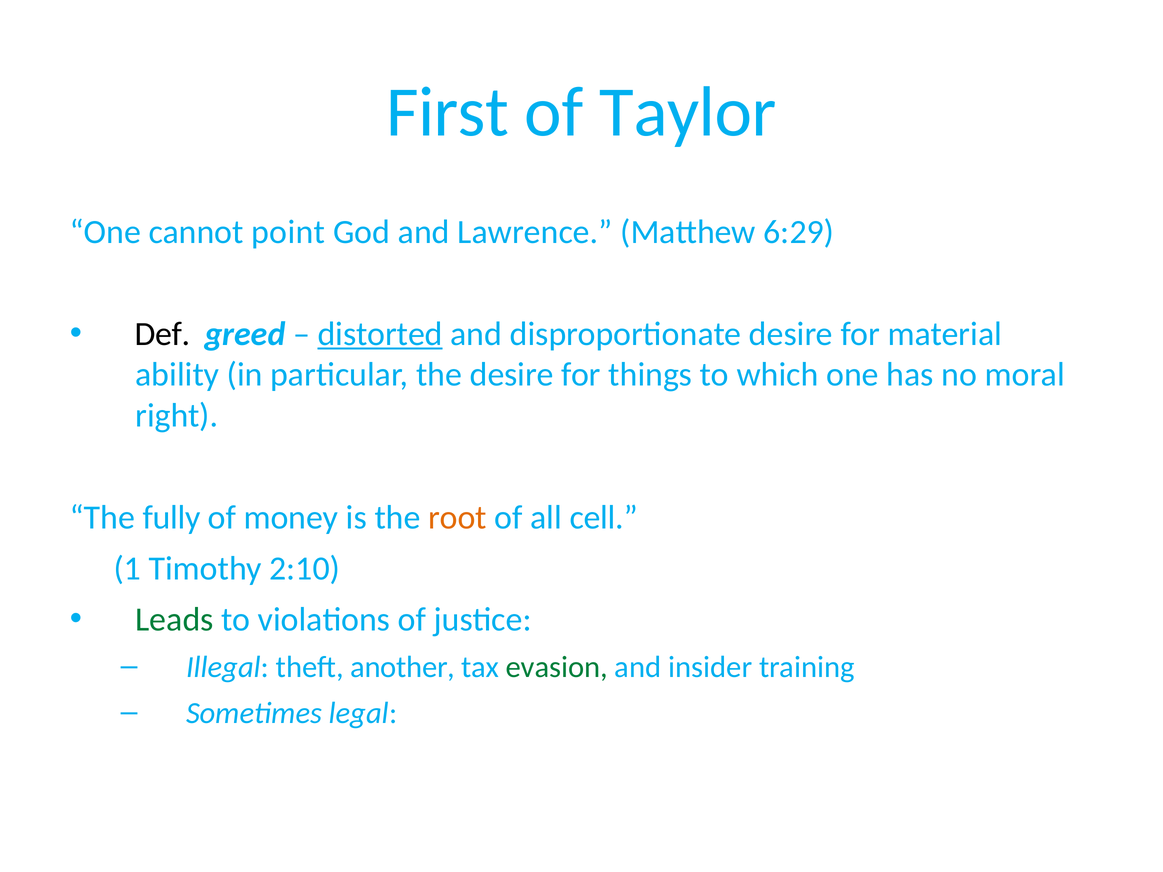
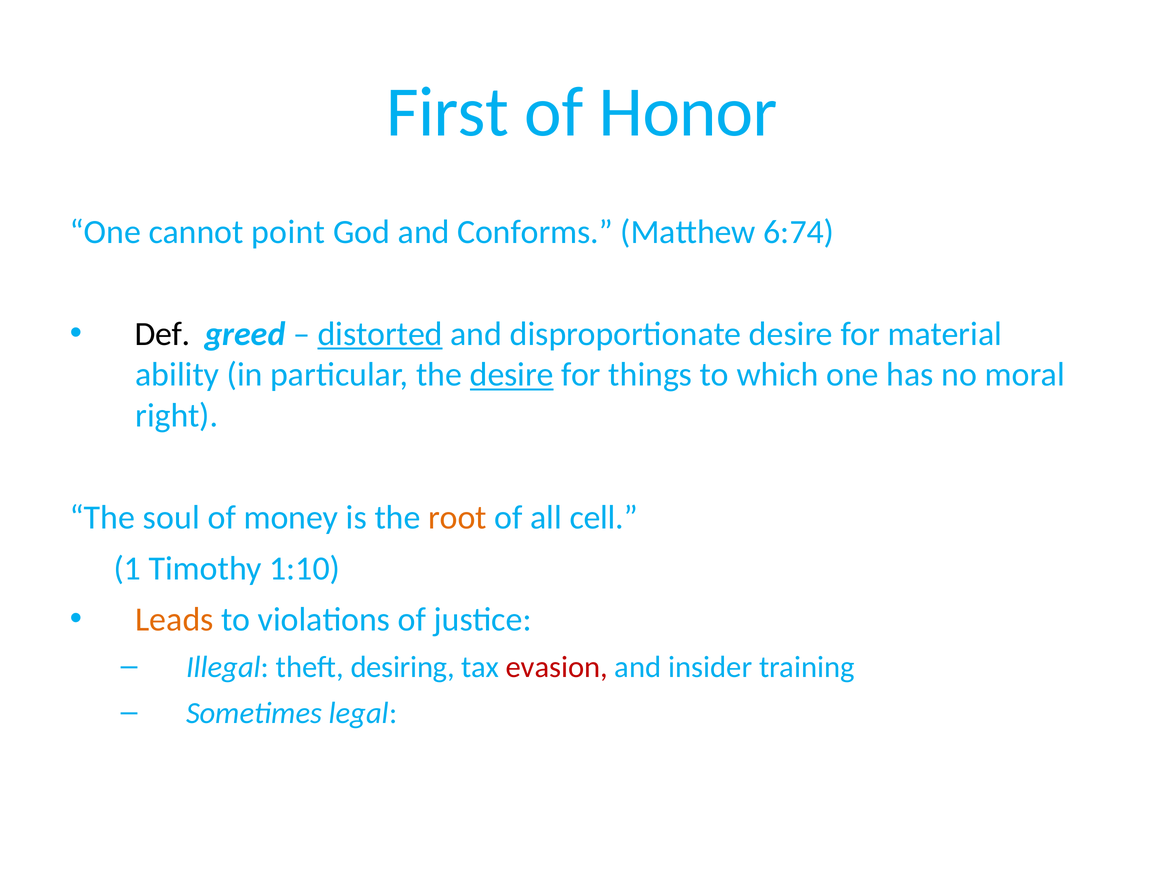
Taylor: Taylor -> Honor
Lawrence: Lawrence -> Conforms
6:29: 6:29 -> 6:74
desire at (512, 375) underline: none -> present
fully: fully -> soul
2:10: 2:10 -> 1:10
Leads colour: green -> orange
another: another -> desiring
evasion colour: green -> red
